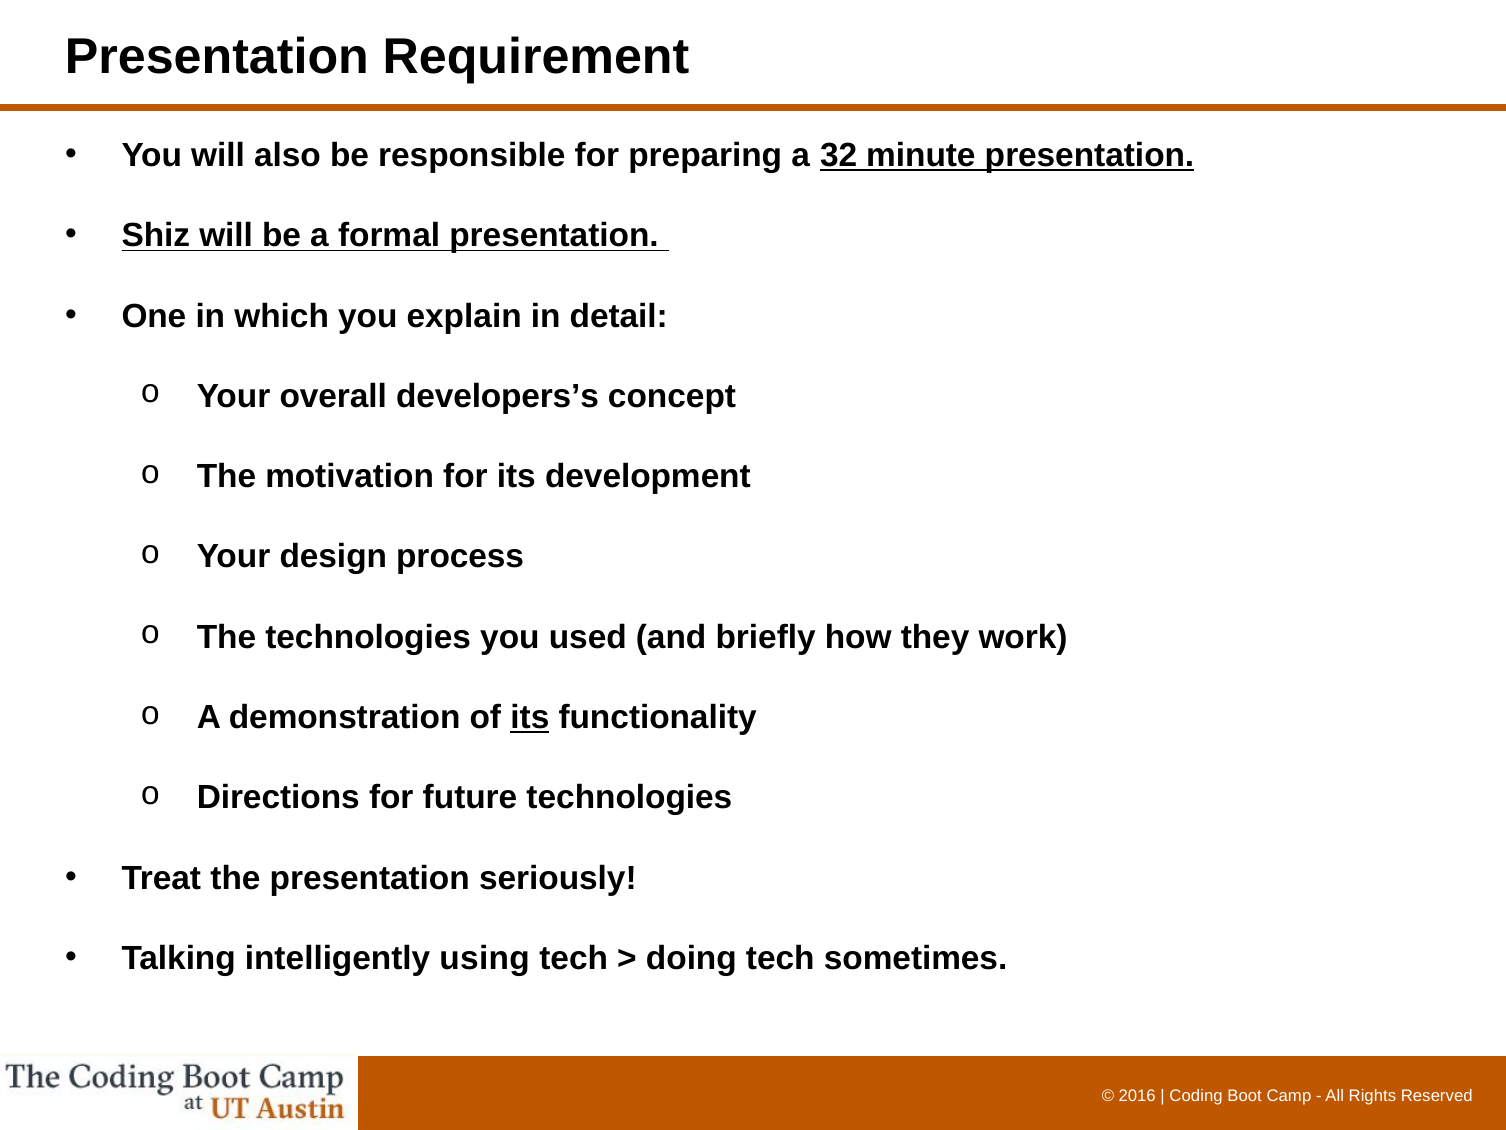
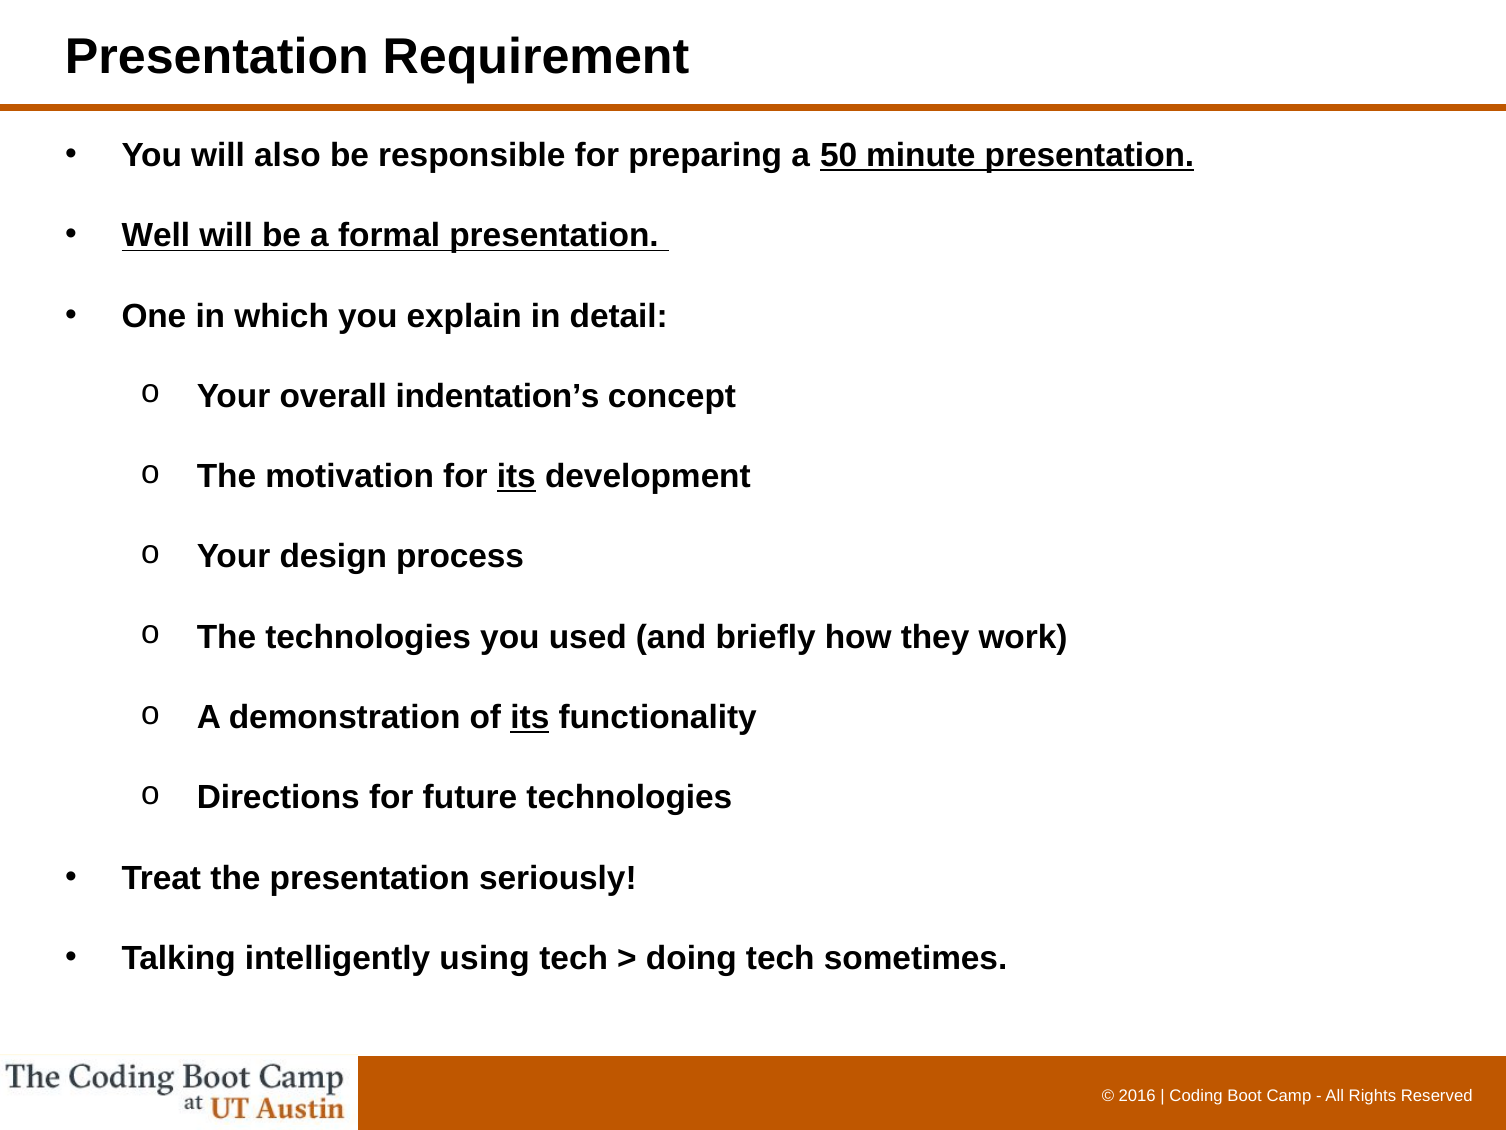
32: 32 -> 50
Shiz: Shiz -> Well
developers’s: developers’s -> indentation’s
its at (516, 476) underline: none -> present
